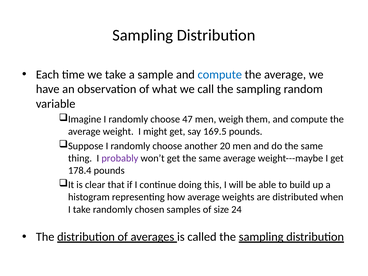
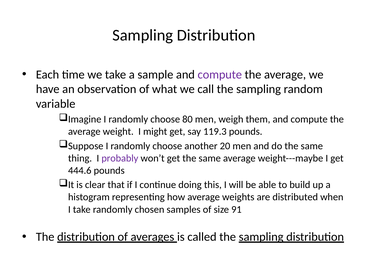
compute at (220, 74) colour: blue -> purple
47: 47 -> 80
169.5: 169.5 -> 119.3
178.4: 178.4 -> 444.6
24: 24 -> 91
